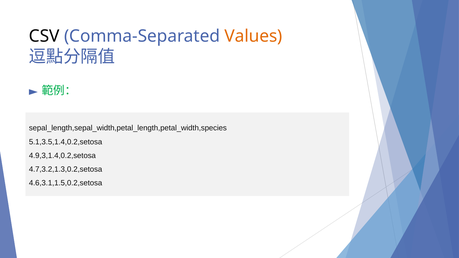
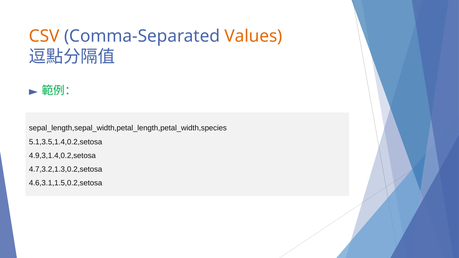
CSV colour: black -> orange
